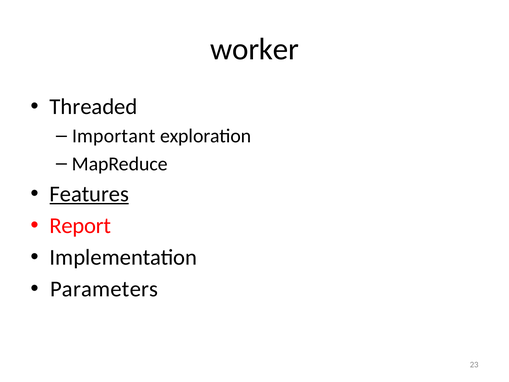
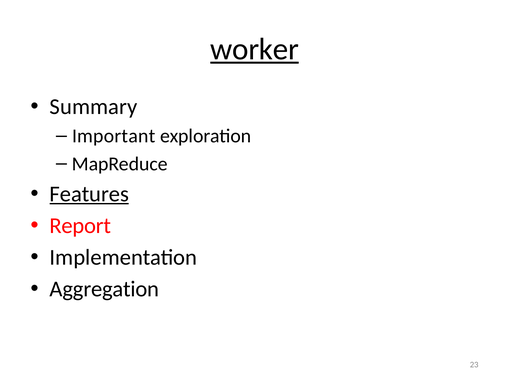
worker underline: none -> present
Threaded: Threaded -> Summary
Parameters: Parameters -> Aggregation
